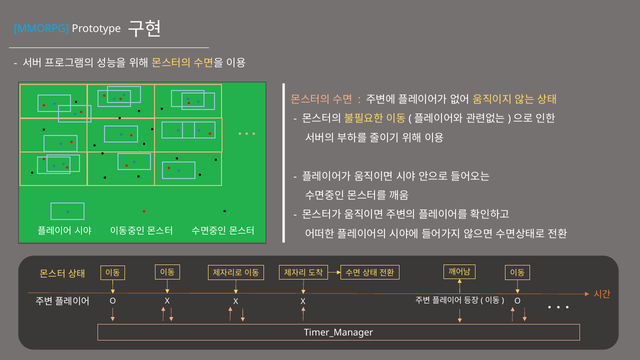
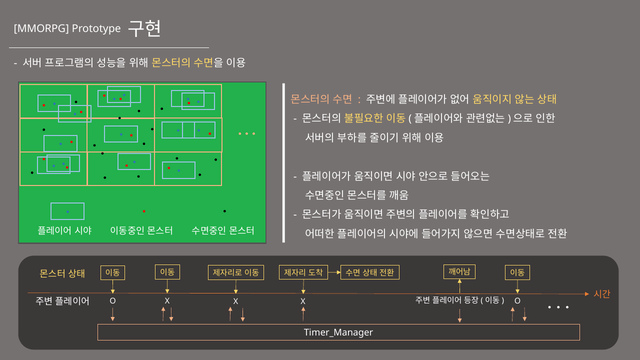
MMORPG colour: light blue -> white
